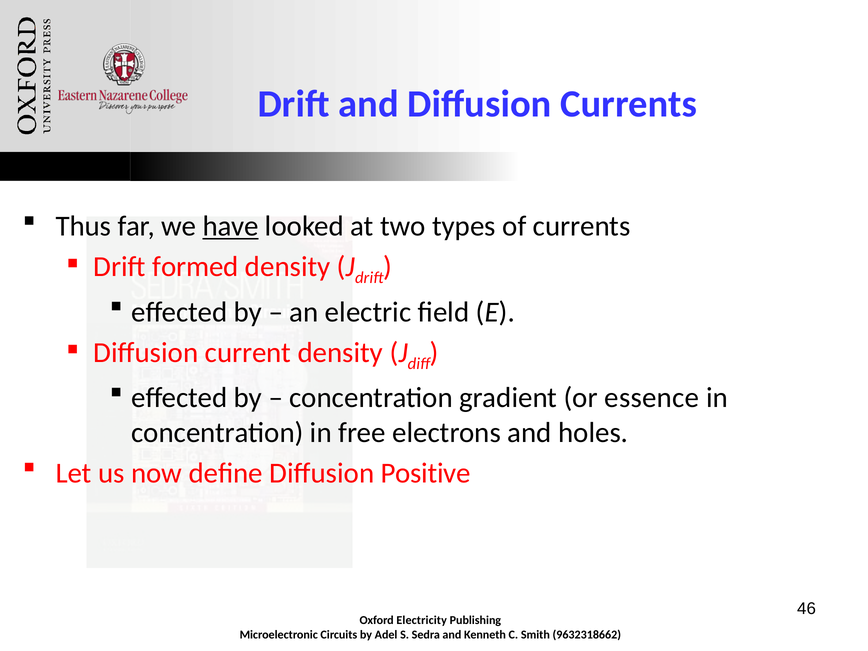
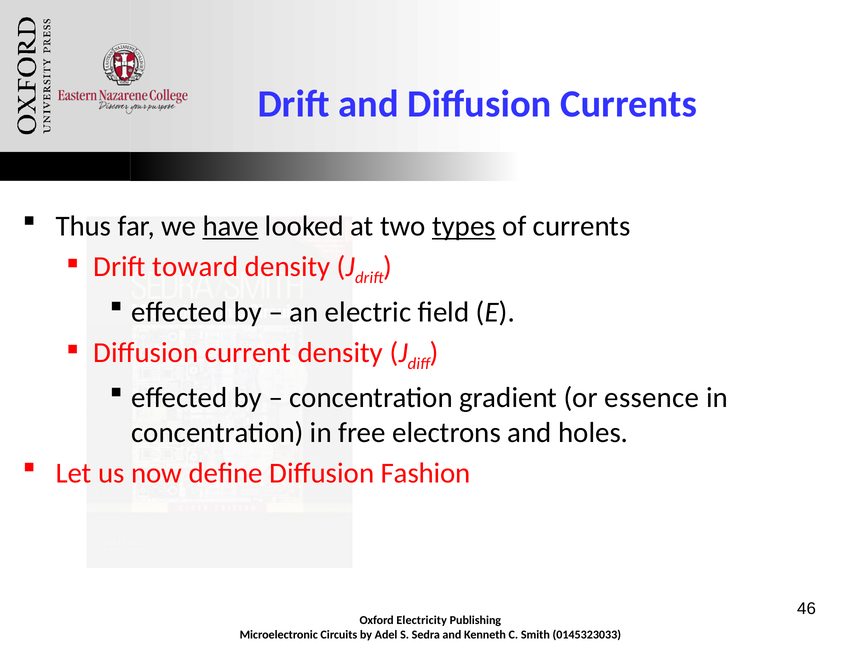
types underline: none -> present
formed: formed -> toward
Positive: Positive -> Fashion
9632318662: 9632318662 -> 0145323033
